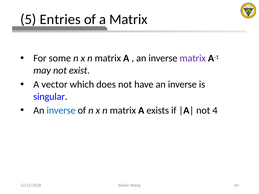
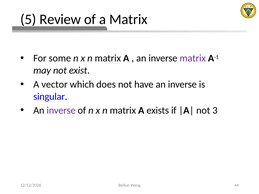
Entries: Entries -> Review
inverse at (61, 110) colour: blue -> purple
4: 4 -> 3
